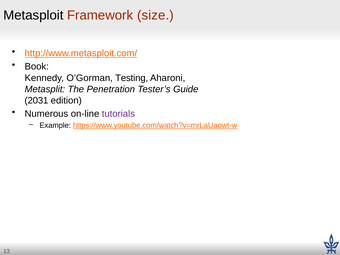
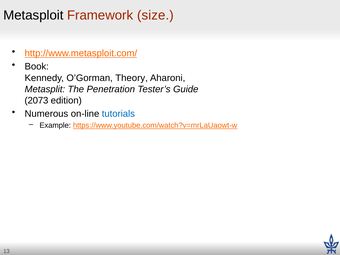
Testing: Testing -> Theory
2031: 2031 -> 2073
tutorials colour: purple -> blue
